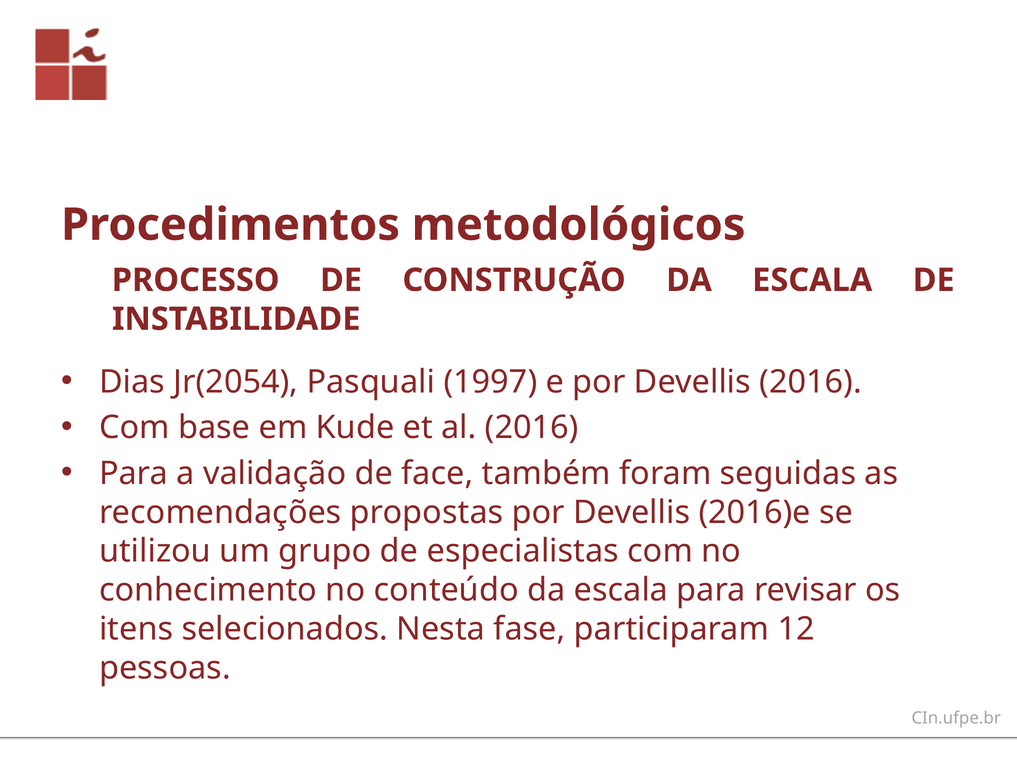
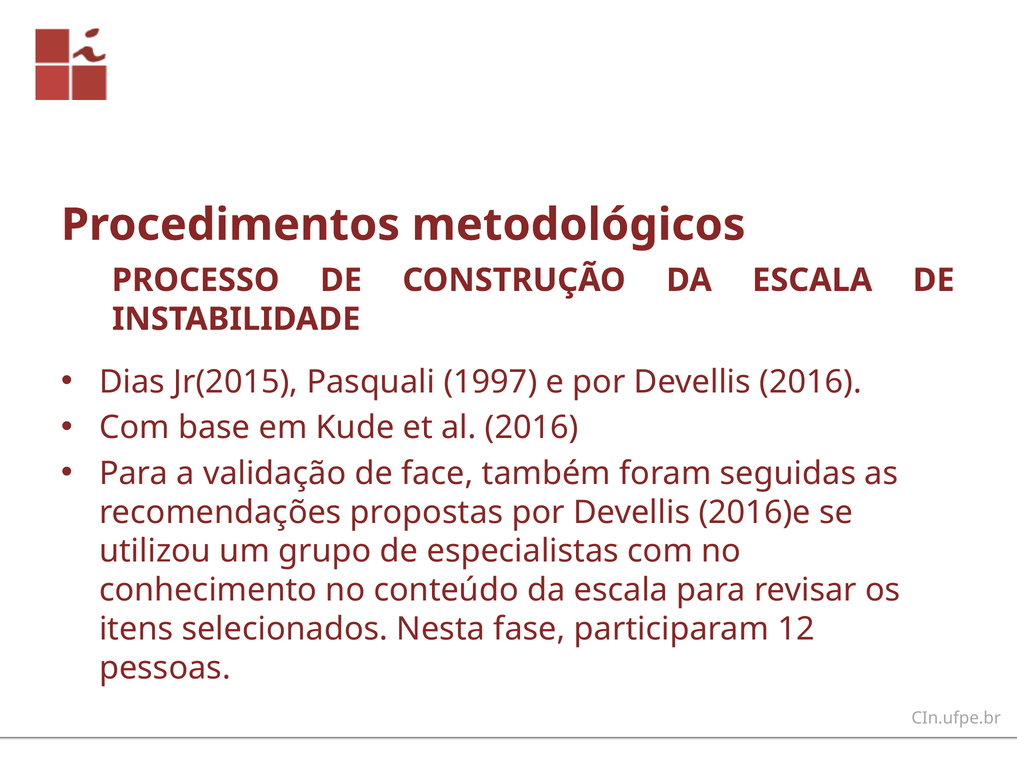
Jr(2054: Jr(2054 -> Jr(2015
